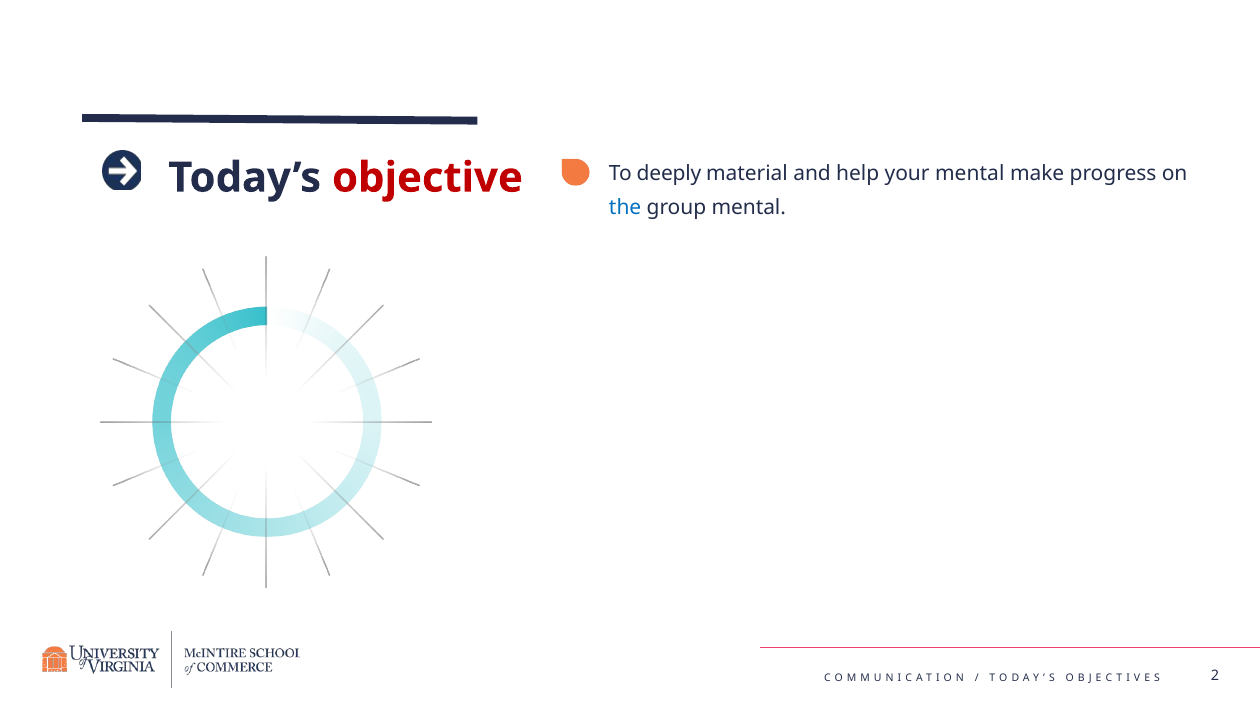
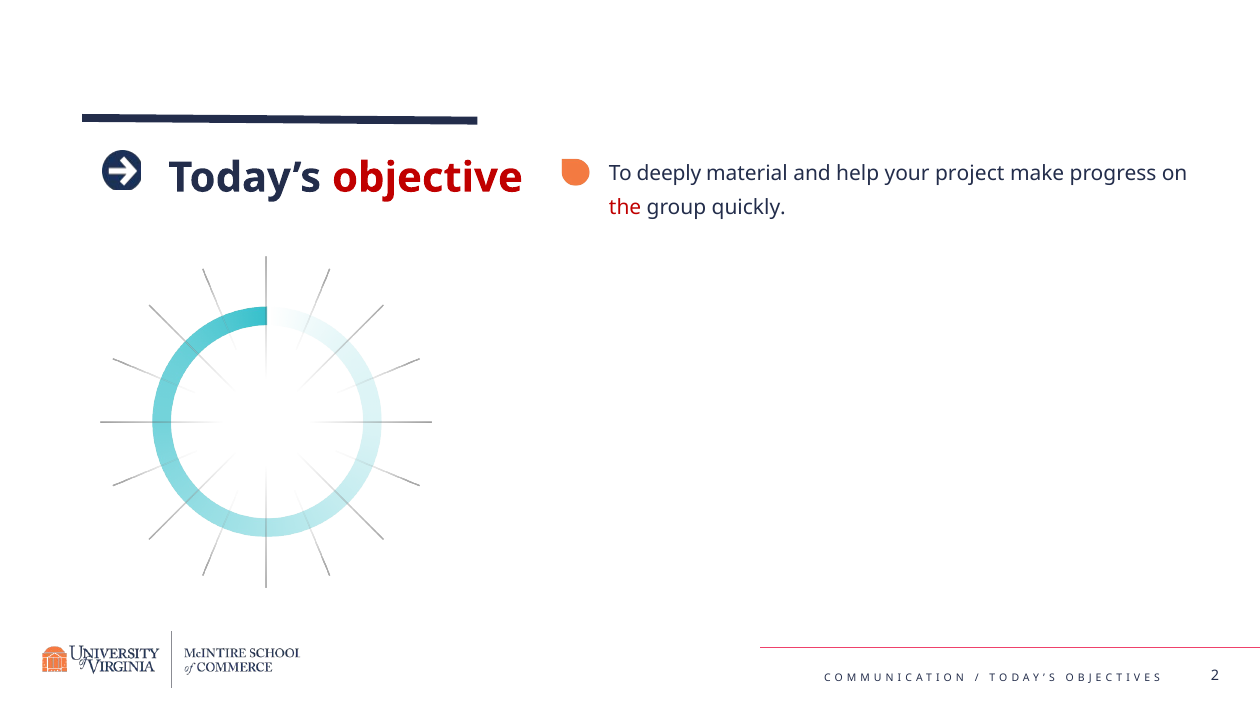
your mental: mental -> project
the colour: blue -> red
group mental: mental -> quickly
